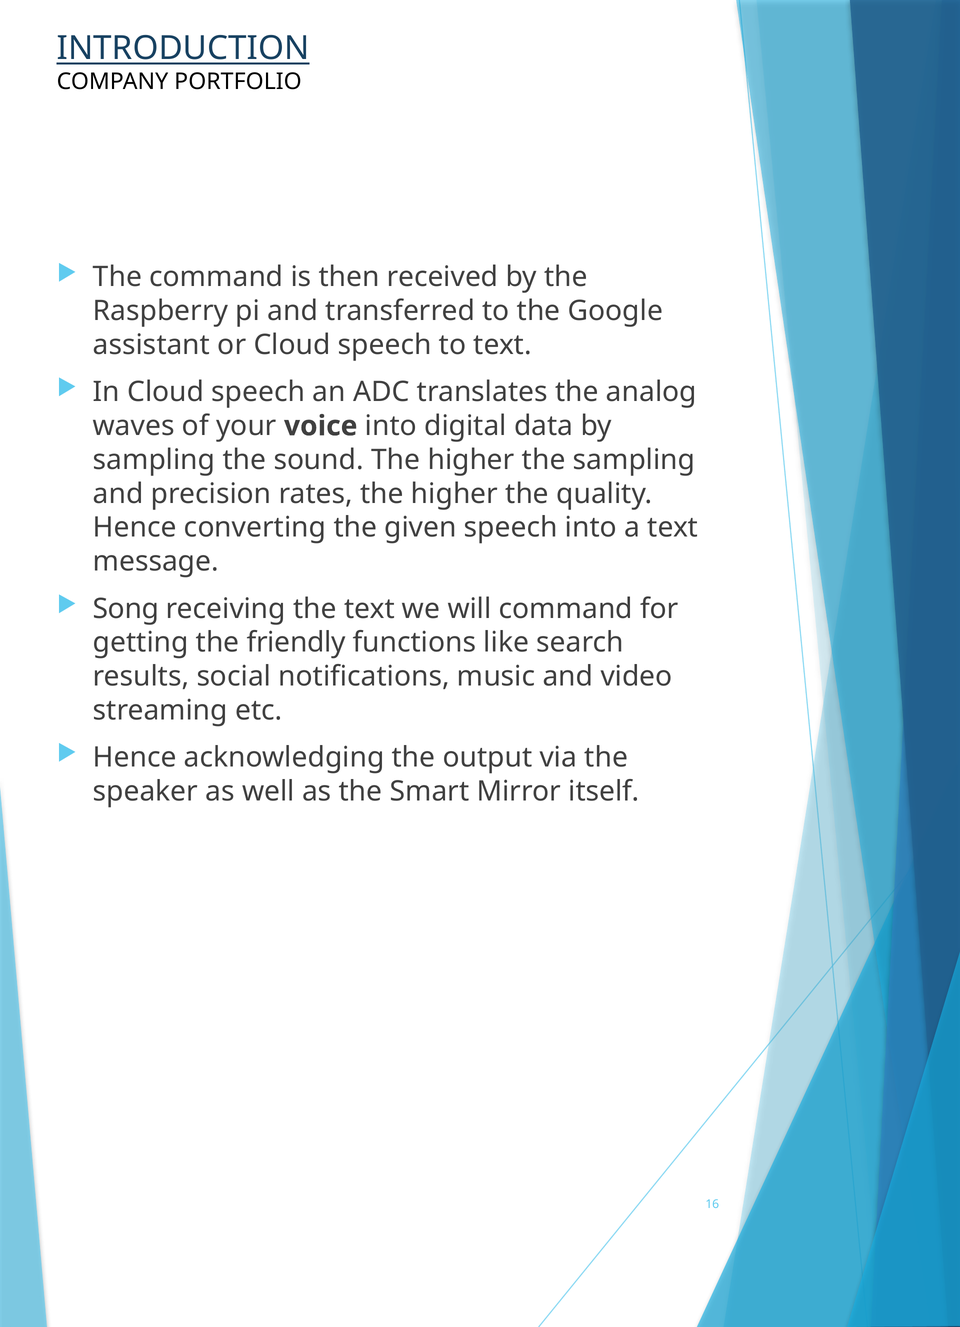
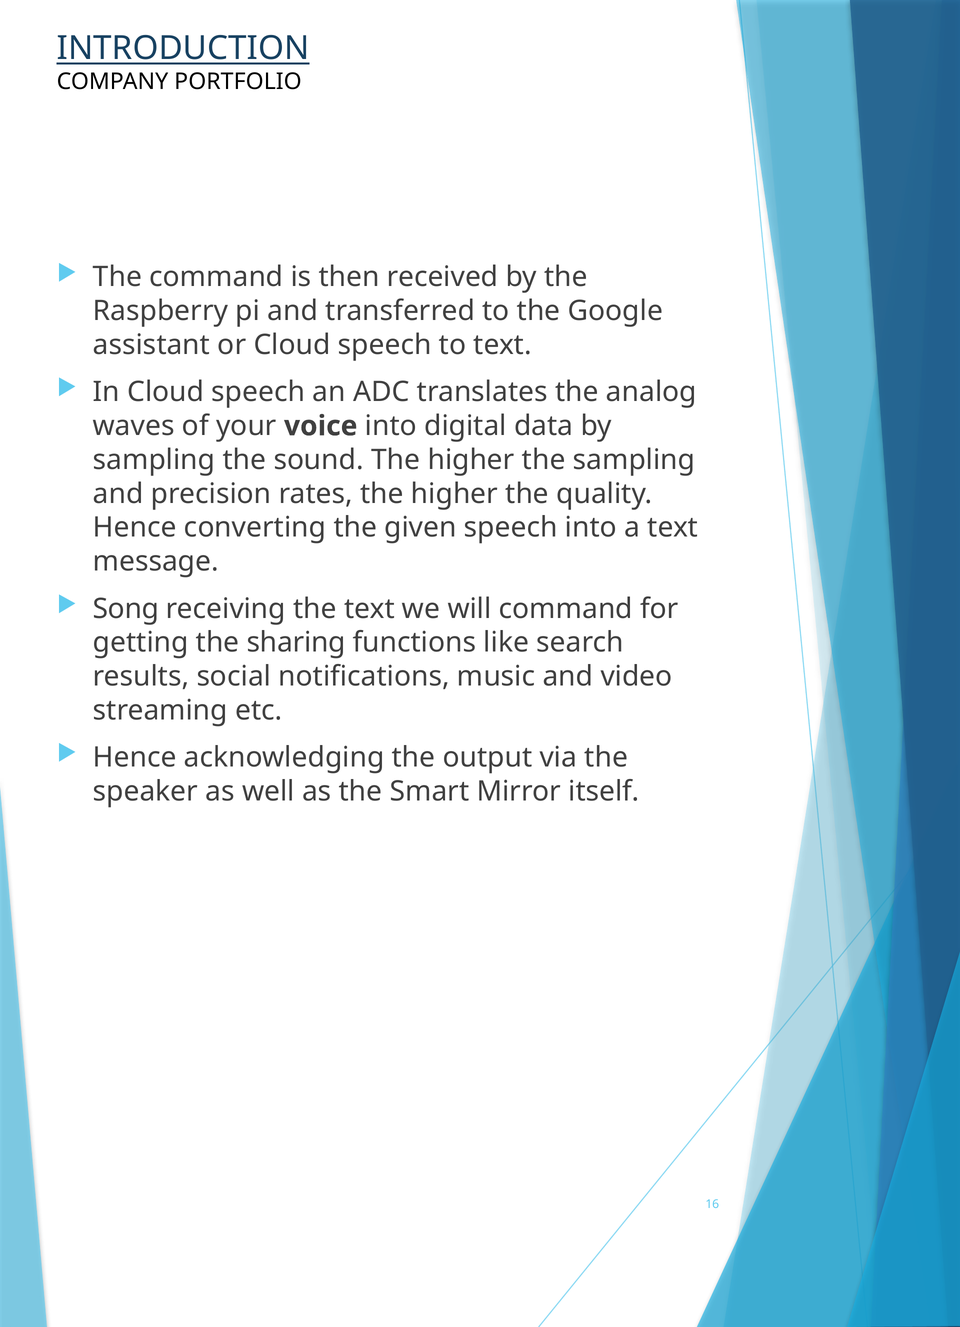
friendly: friendly -> sharing
